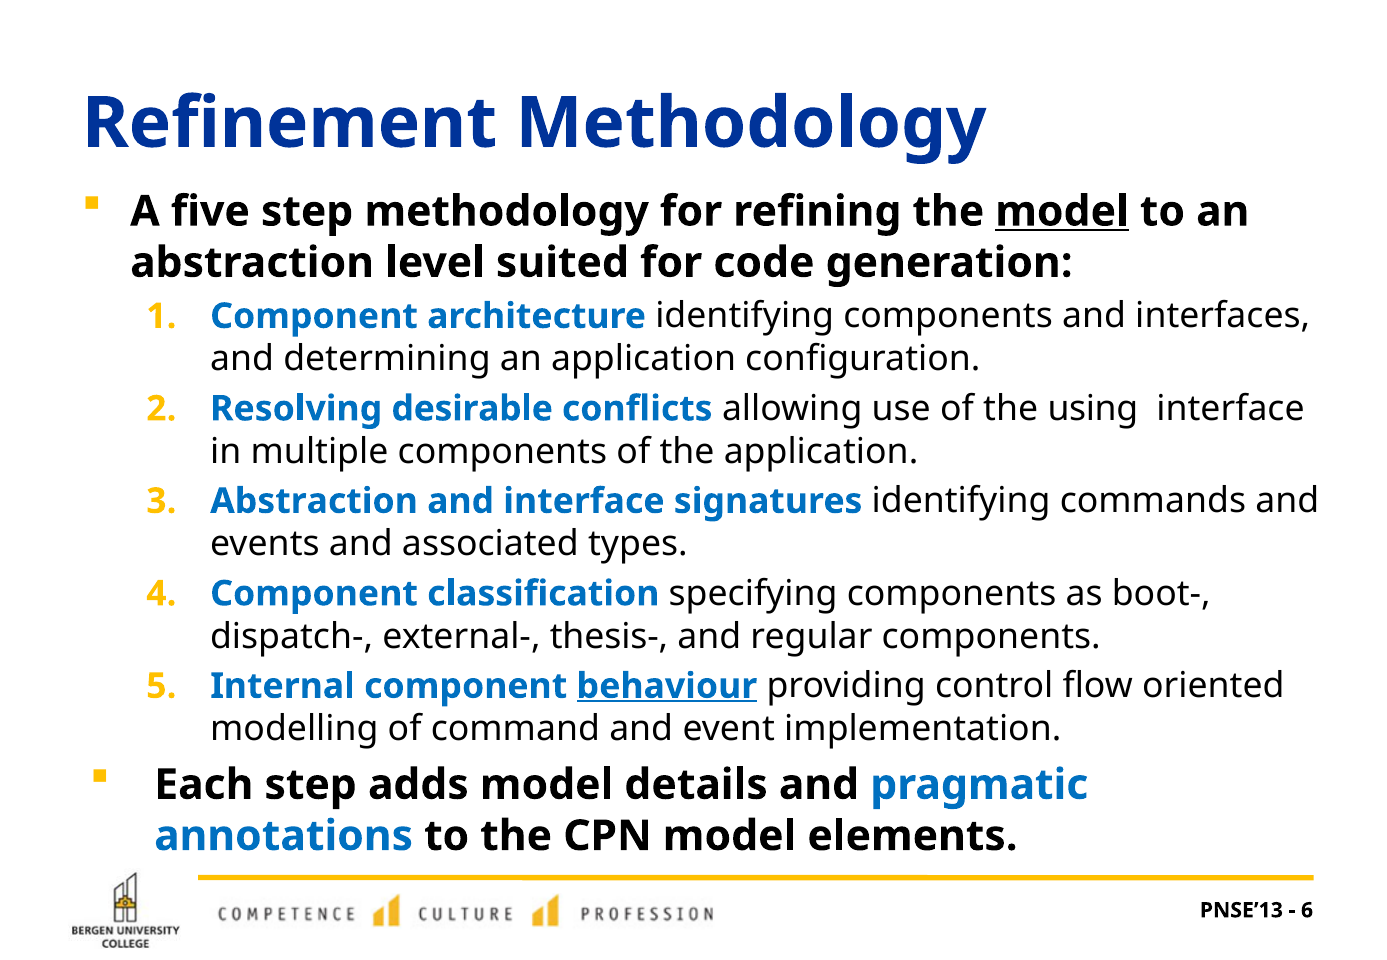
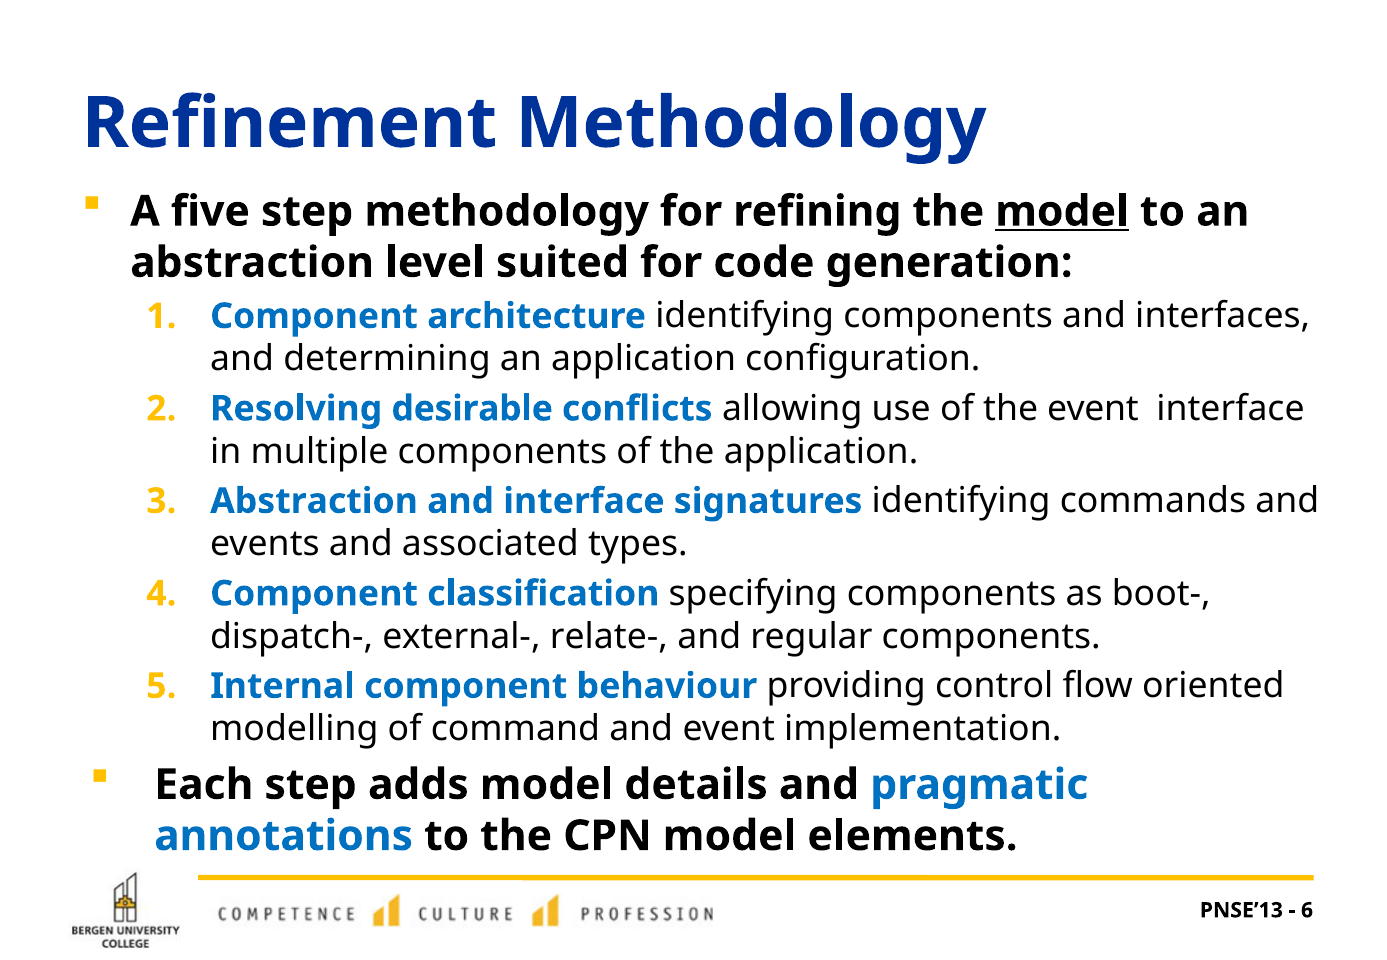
the using: using -> event
thesis-: thesis- -> relate-
behaviour underline: present -> none
